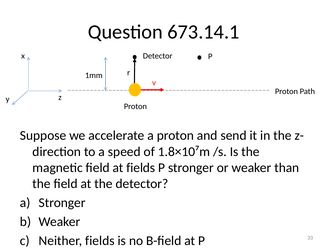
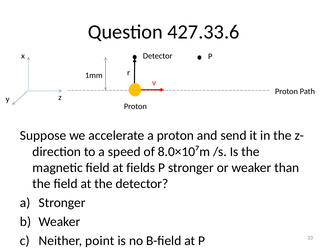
673.14.1: 673.14.1 -> 427.33.6
1.8×10⁷m: 1.8×10⁷m -> 8.0×10⁷m
Neither fields: fields -> point
